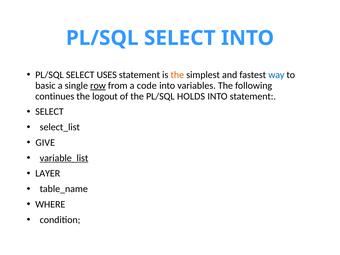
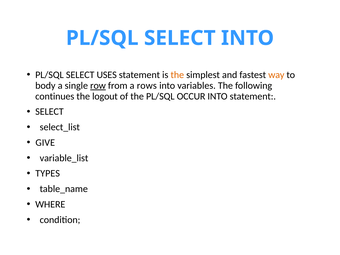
way colour: blue -> orange
basic: basic -> body
code: code -> rows
HOLDS: HOLDS -> OCCUR
variable_list underline: present -> none
LAYER: LAYER -> TYPES
